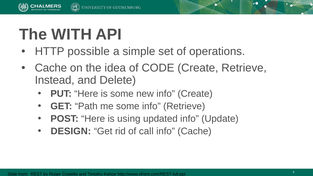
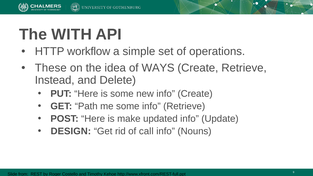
possible: possible -> workflow
Cache at (51, 68): Cache -> These
CODE: CODE -> WAYS
using: using -> make
info Cache: Cache -> Nouns
